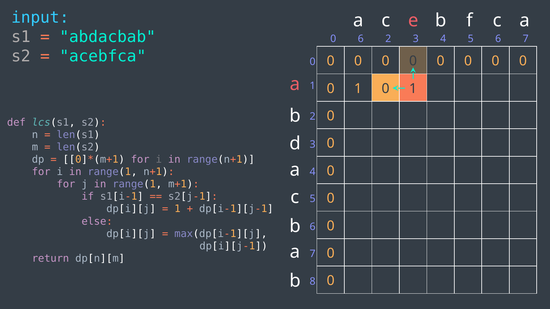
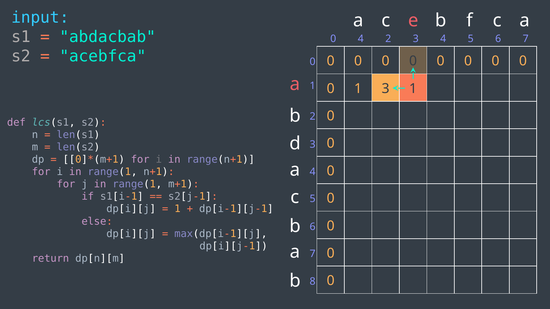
0 6: 6 -> 4
0 at (386, 89): 0 -> 3
